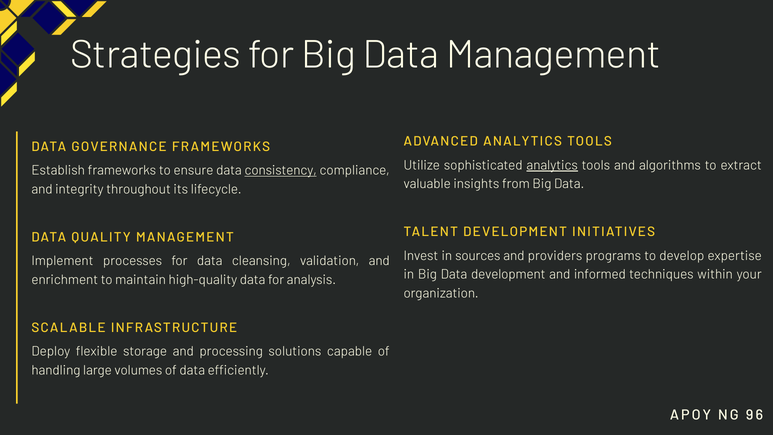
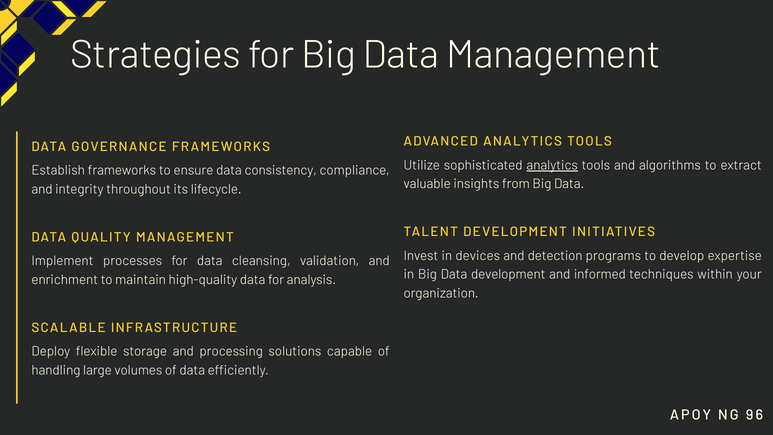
consistency underline: present -> none
sources: sources -> devices
providers: providers -> detection
